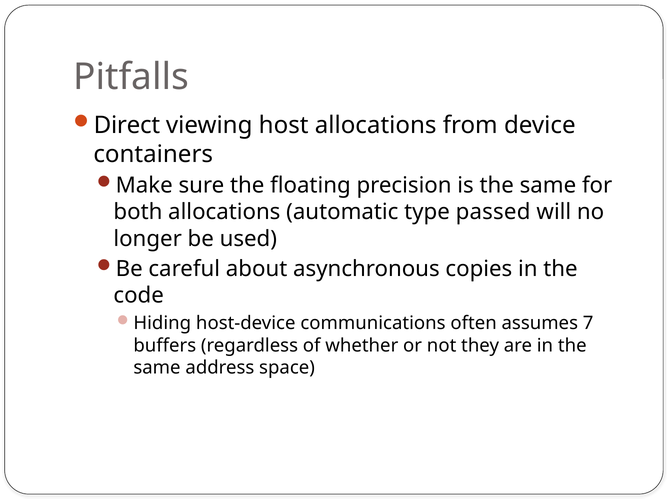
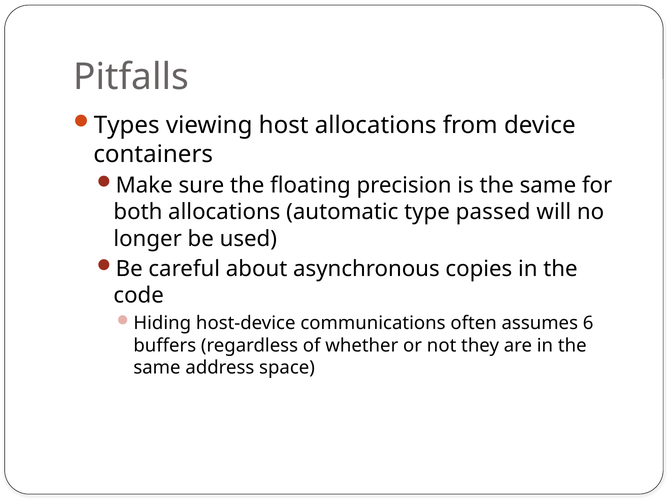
Direct: Direct -> Types
7: 7 -> 6
